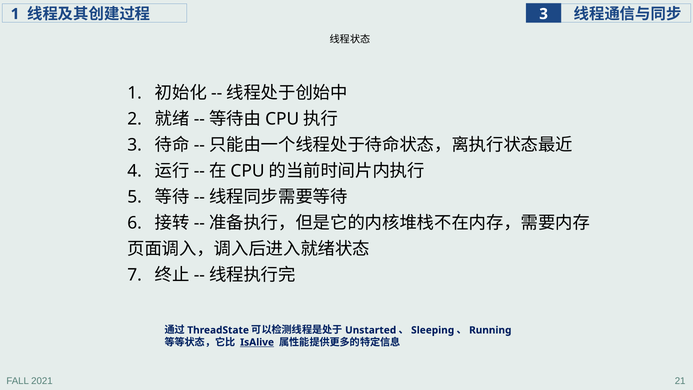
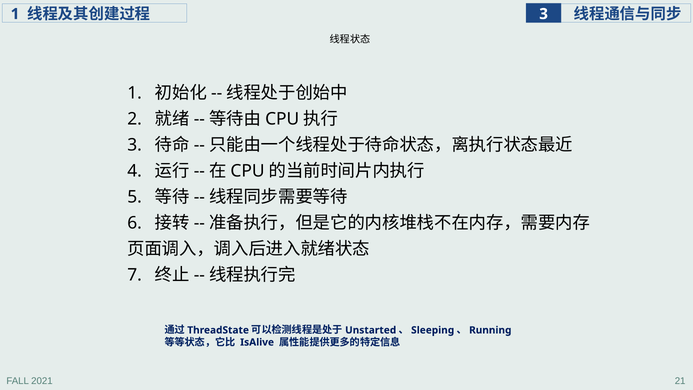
IsAlive underline: present -> none
